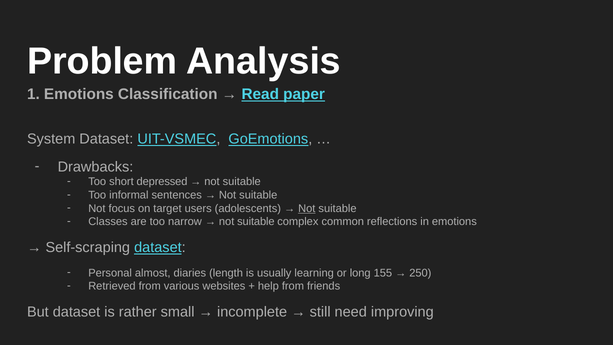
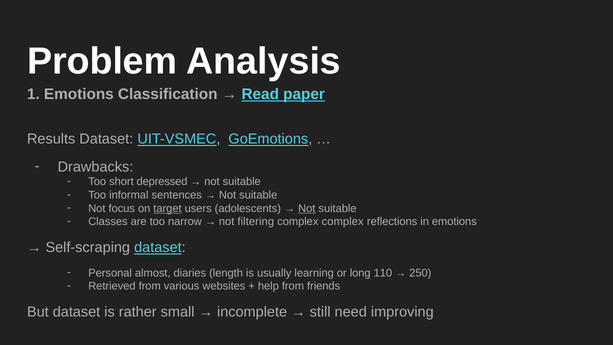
System: System -> Results
target underline: none -> present
suitable at (256, 222): suitable -> filtering
complex common: common -> complex
155: 155 -> 110
